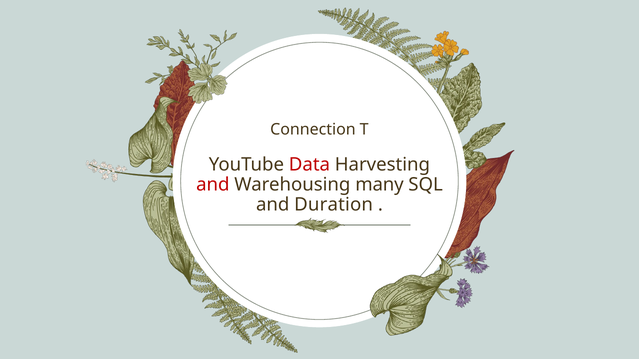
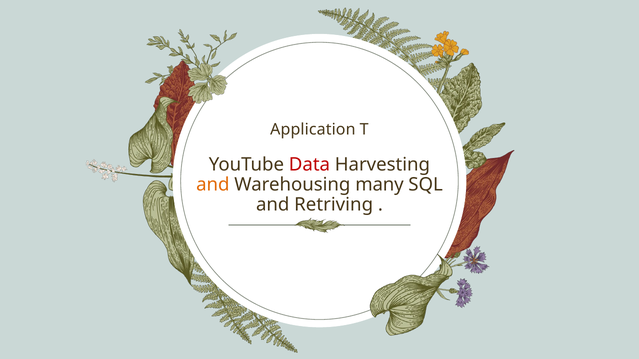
Connection: Connection -> Application
and at (213, 185) colour: red -> orange
Duration: Duration -> Retriving
